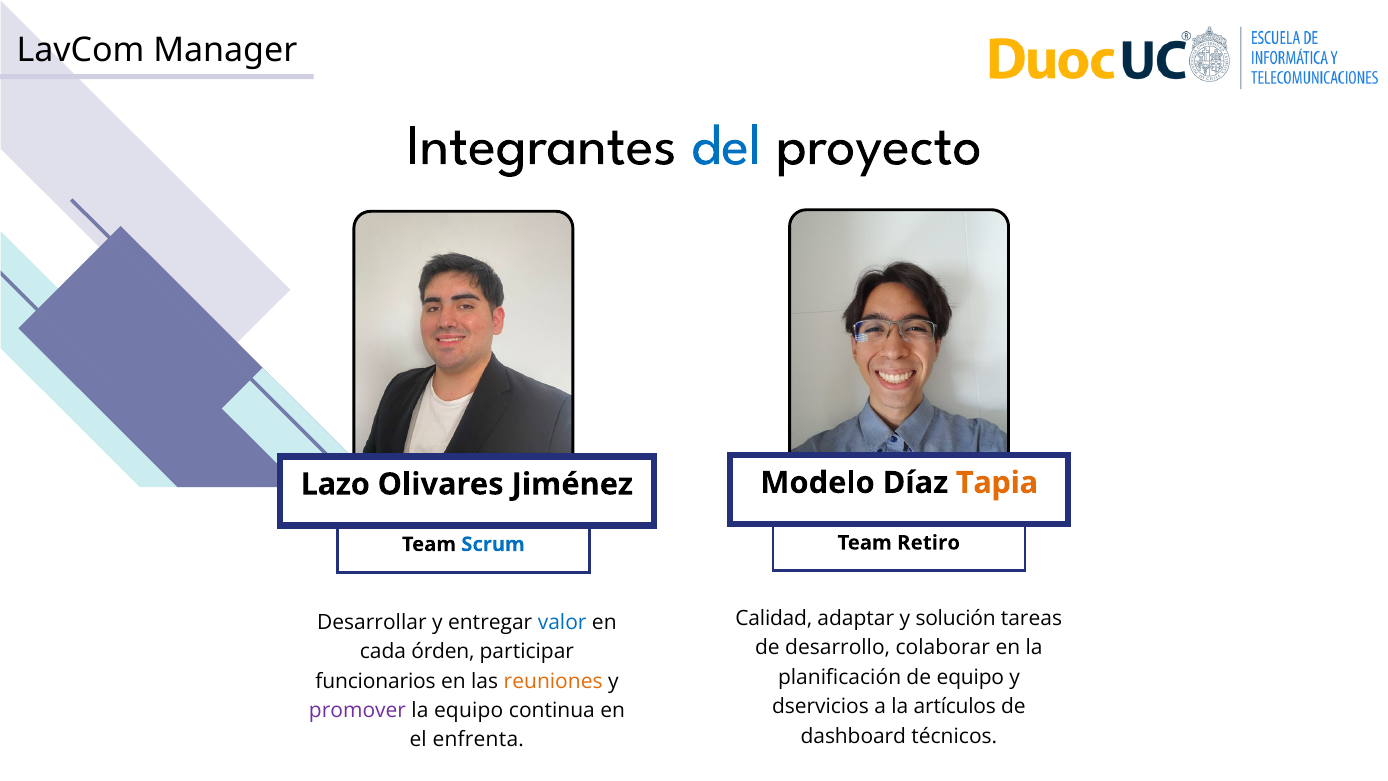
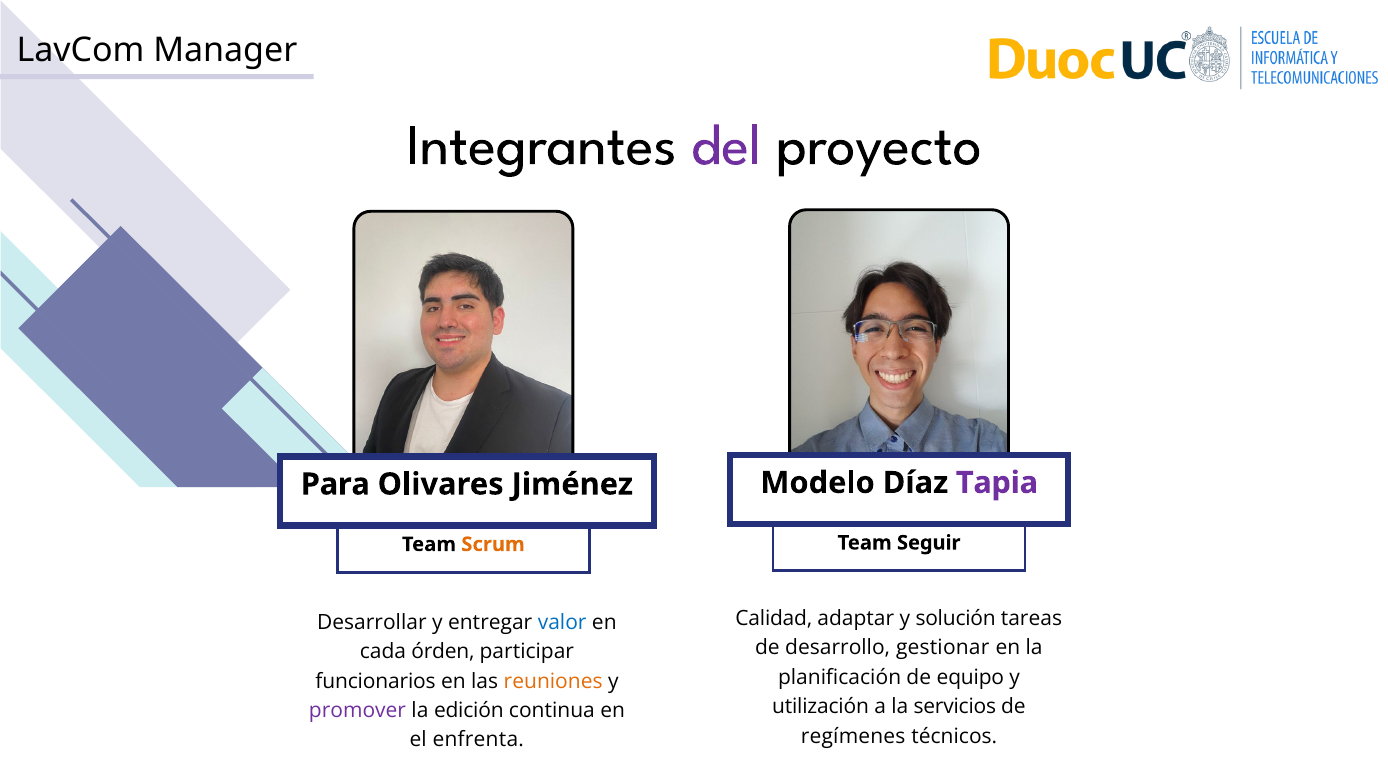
del colour: blue -> purple
Lazo: Lazo -> Para
Tapia colour: orange -> purple
Retiro: Retiro -> Seguir
Scrum colour: blue -> orange
colaborar: colaborar -> gestionar
dservicios: dservicios -> utilización
artículos: artículos -> servicios
la equipo: equipo -> edición
dashboard: dashboard -> regímenes
